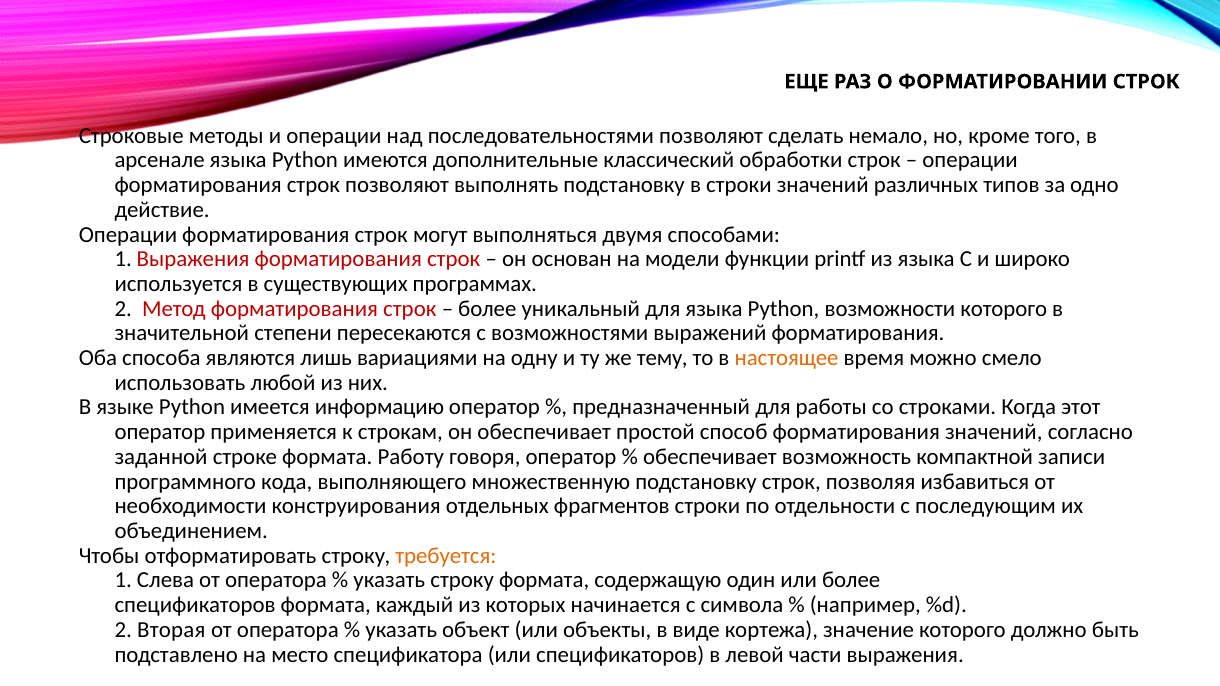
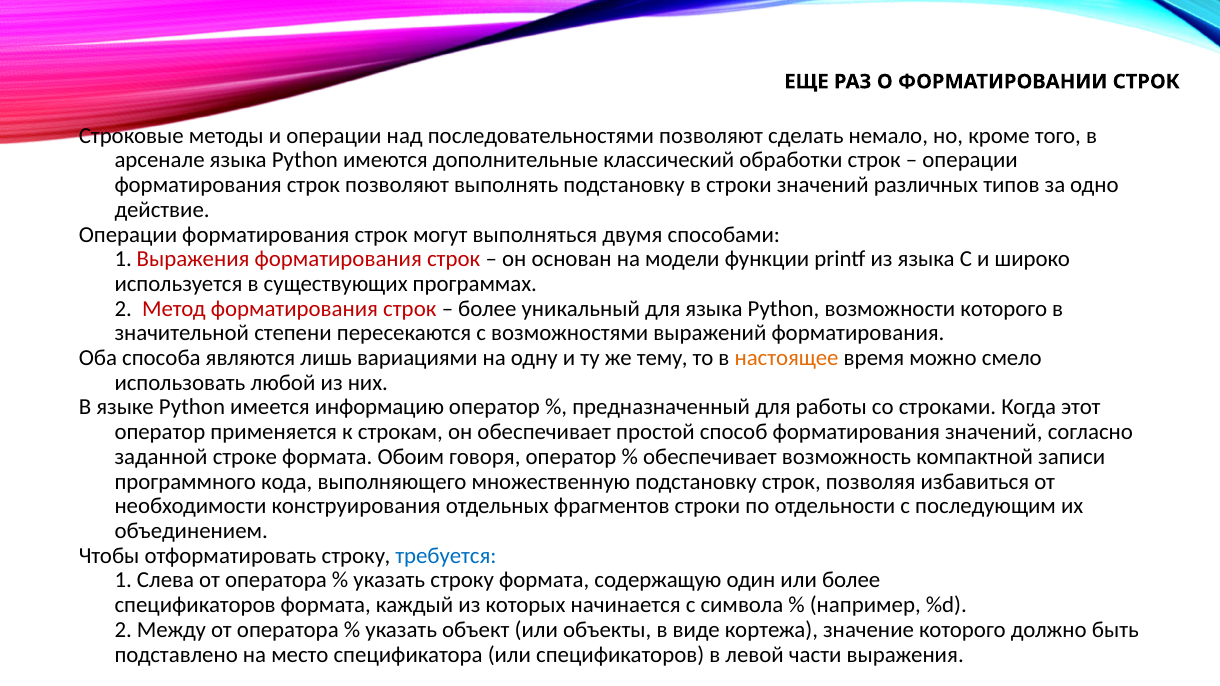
Работу: Работу -> Обоим
требуется colour: orange -> blue
Вторая: Вторая -> Между
